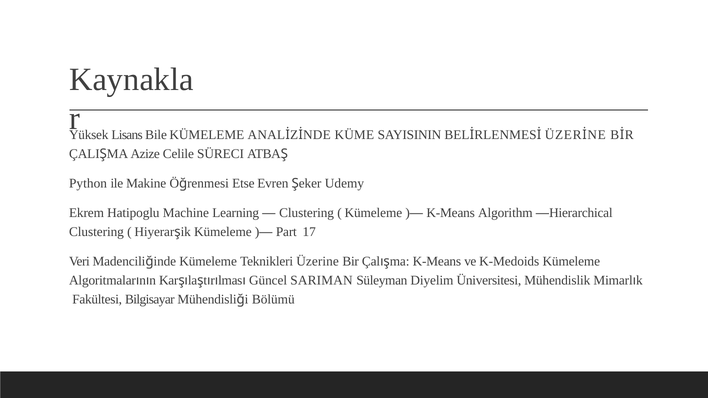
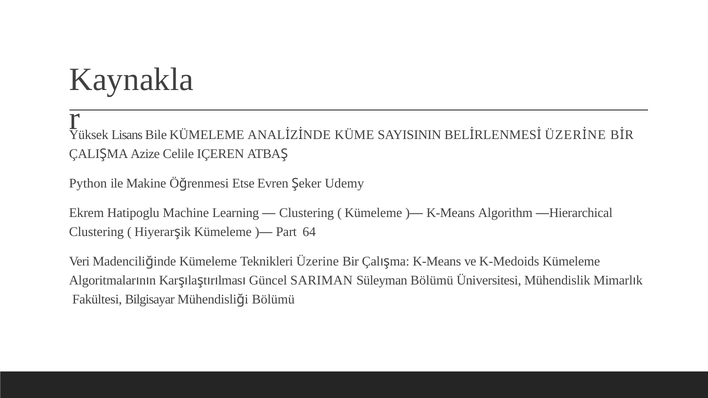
SÜRECI: SÜRECI -> IÇEREN
17: 17 -> 64
Süleyman Diyelim: Diyelim -> Bölümü
